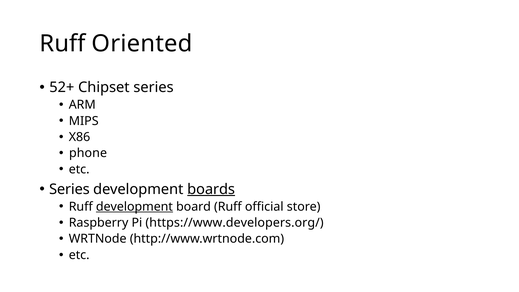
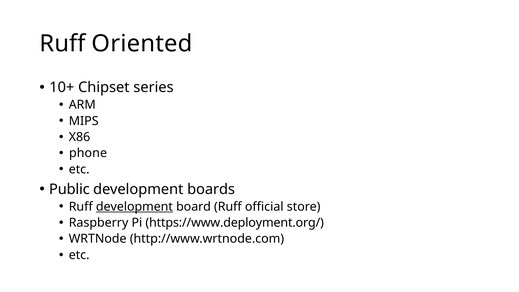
52+: 52+ -> 10+
Series at (69, 189): Series -> Public
boards underline: present -> none
https://www.developers.org/: https://www.developers.org/ -> https://www.deployment.org/
